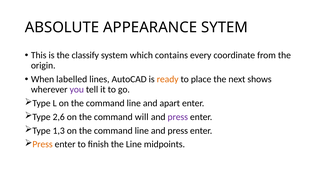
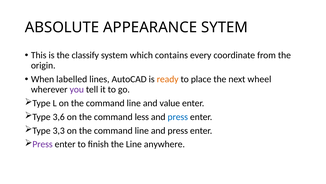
shows: shows -> wheel
apart: apart -> value
2,6: 2,6 -> 3,6
will: will -> less
press at (178, 117) colour: purple -> blue
1,3: 1,3 -> 3,3
Press at (43, 144) colour: orange -> purple
midpoints: midpoints -> anywhere
